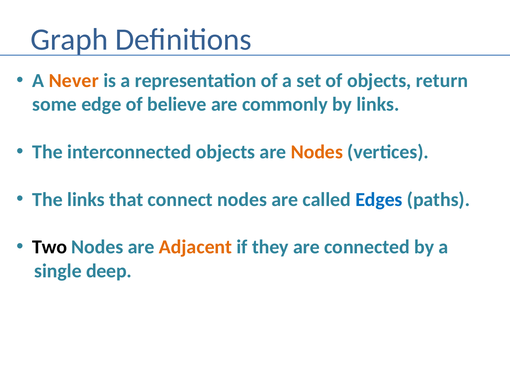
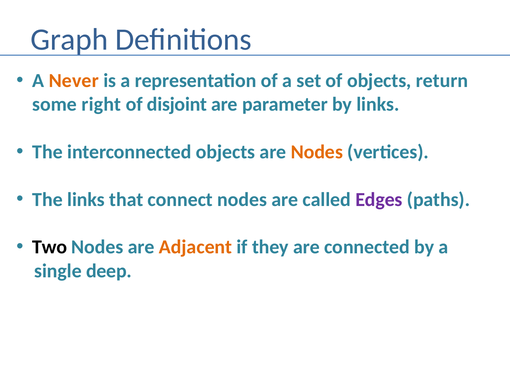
edge: edge -> right
believe: believe -> disjoint
commonly: commonly -> parameter
Edges colour: blue -> purple
